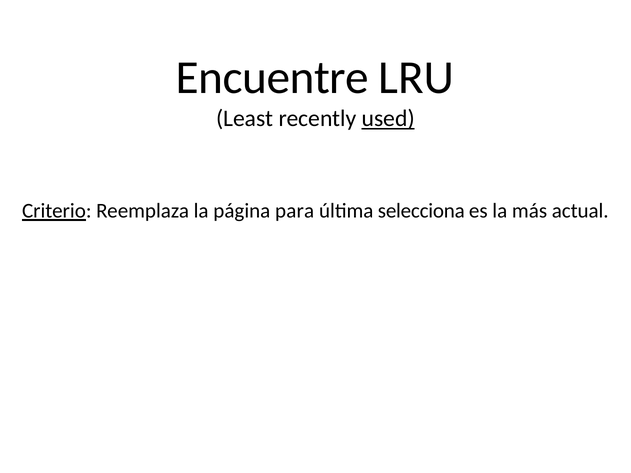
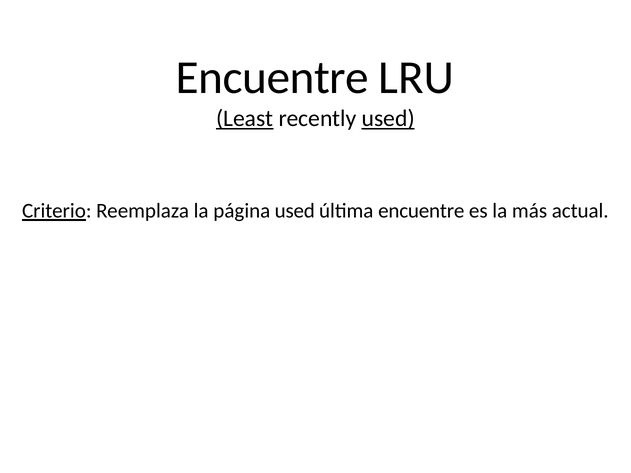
Least underline: none -> present
página para: para -> used
última selecciona: selecciona -> encuentre
